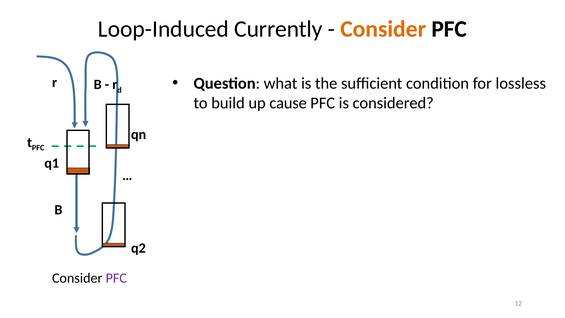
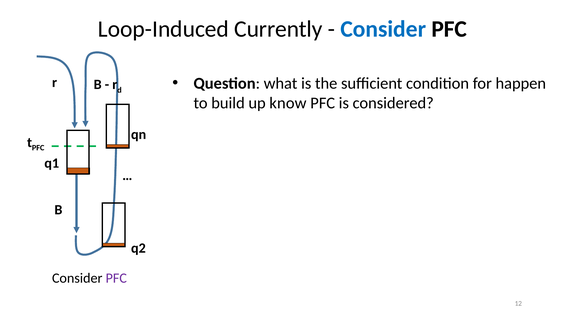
Consider at (383, 29) colour: orange -> blue
lossless: lossless -> happen
cause: cause -> know
